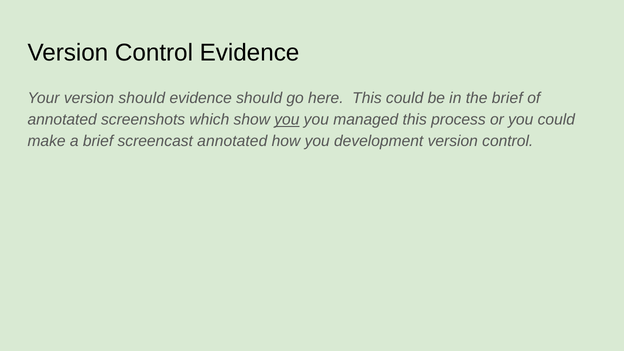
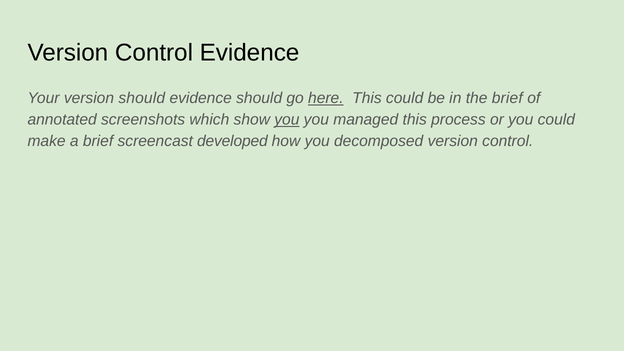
here underline: none -> present
screencast annotated: annotated -> developed
development: development -> decomposed
